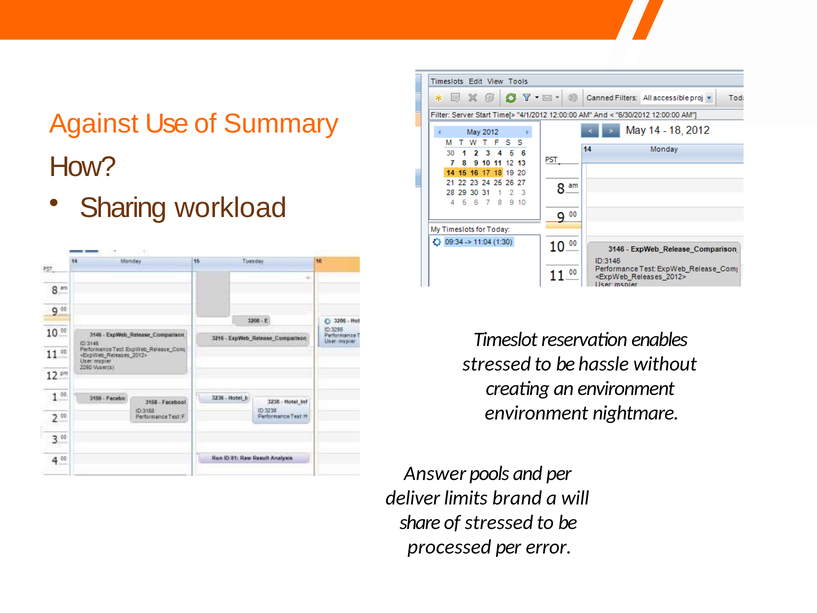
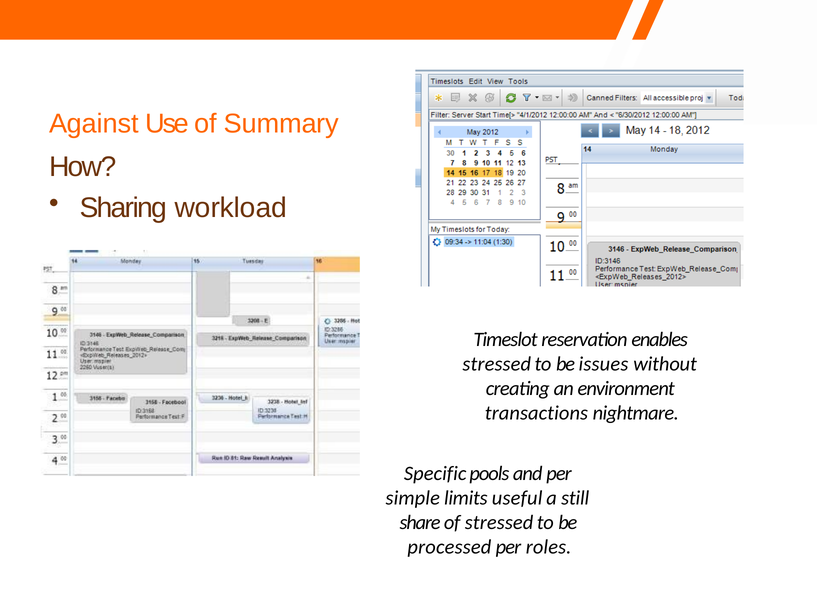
hassle: hassle -> issues
environment at (537, 413): environment -> transactions
Answer: Answer -> Specific
deliver: deliver -> simple
brand: brand -> useful
will: will -> still
error: error -> roles
